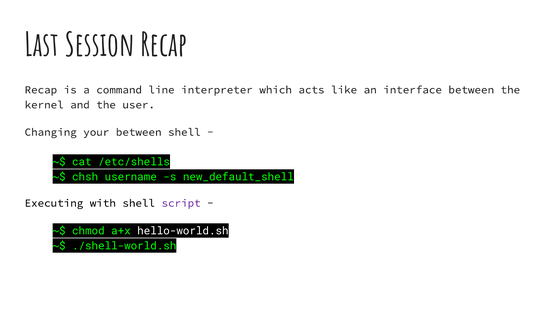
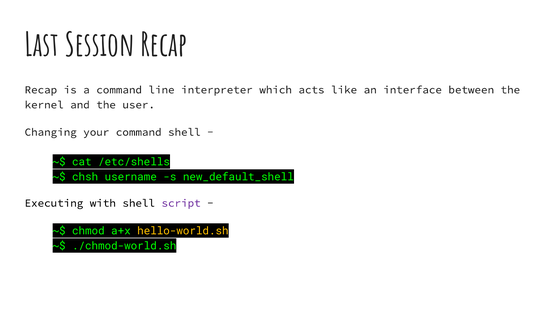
your between: between -> command
hello-world.sh colour: white -> yellow
./shell-world.sh: ./shell-world.sh -> ./chmod-world.sh
